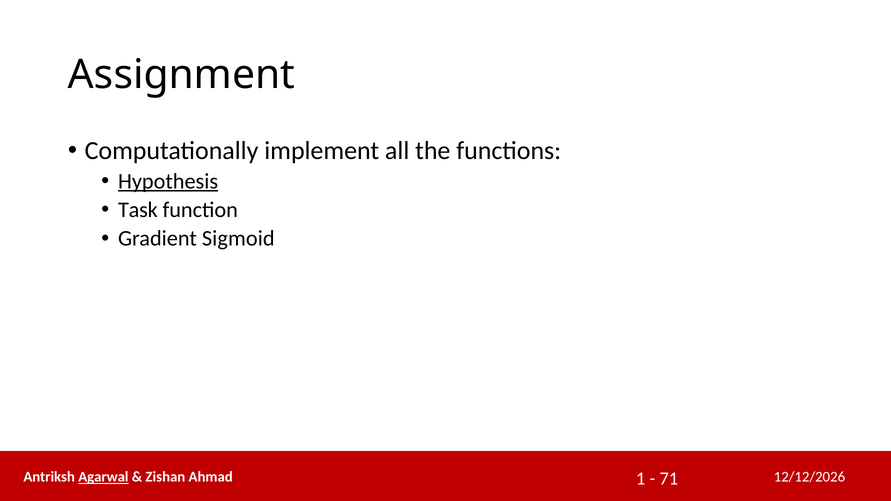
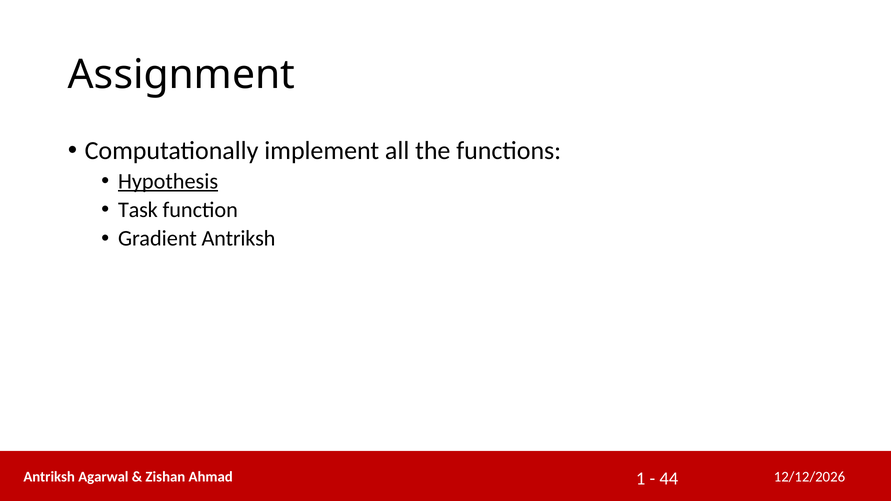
Gradient Sigmoid: Sigmoid -> Antriksh
Agarwal underline: present -> none
71: 71 -> 44
